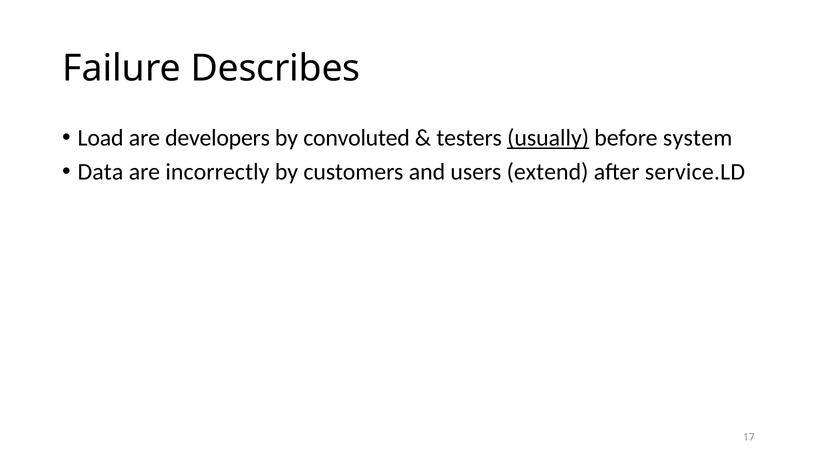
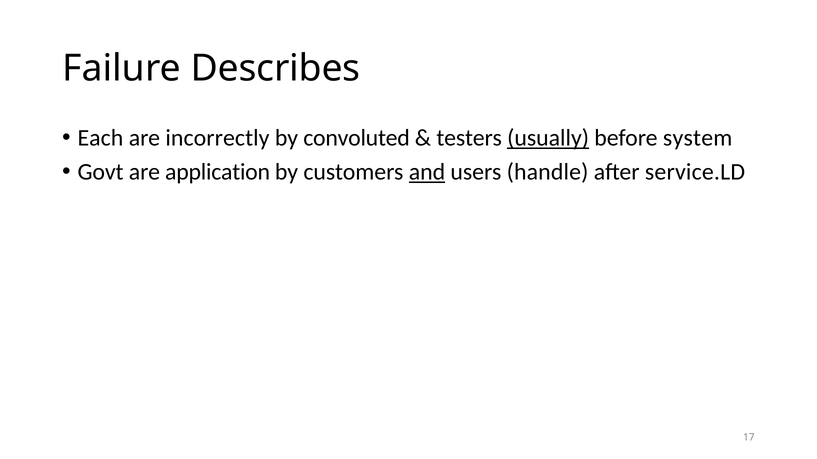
Load: Load -> Each
developers: developers -> incorrectly
Data: Data -> Govt
incorrectly: incorrectly -> application
and underline: none -> present
extend: extend -> handle
